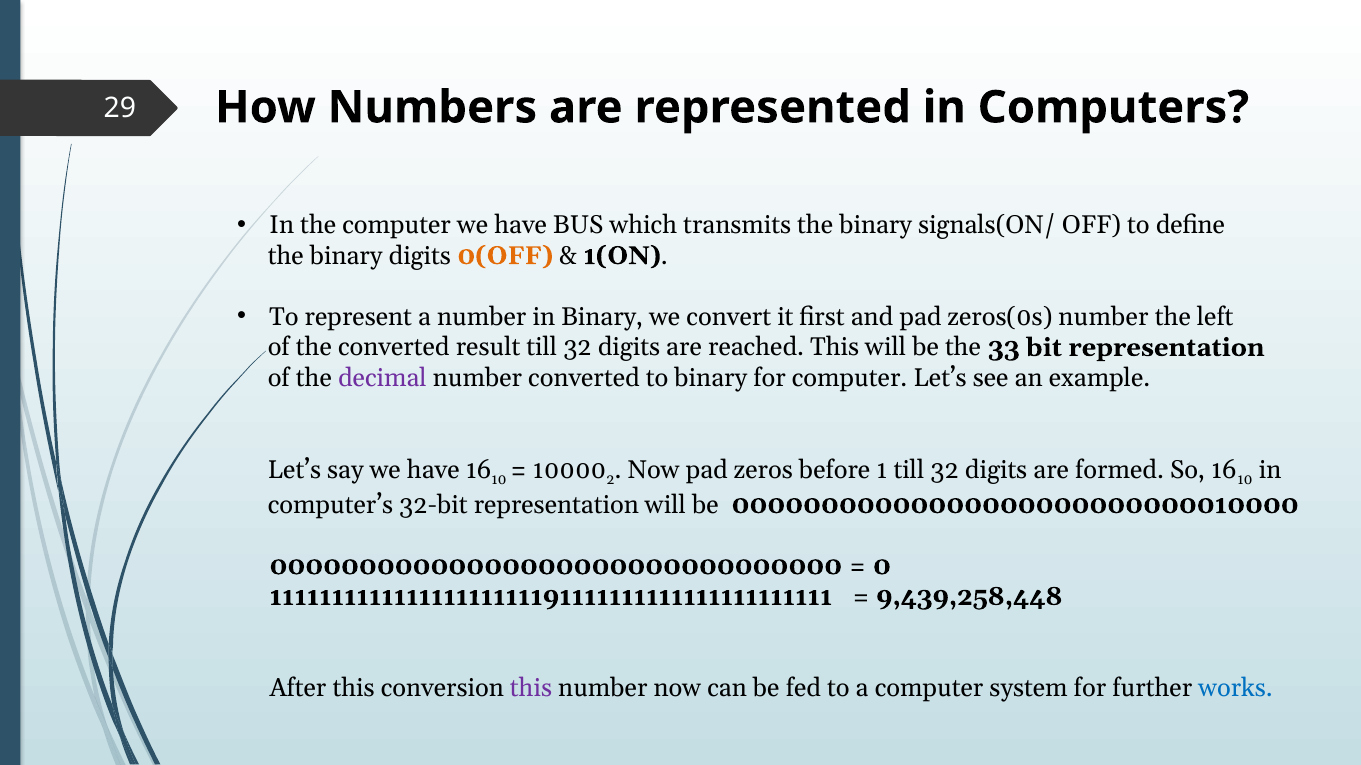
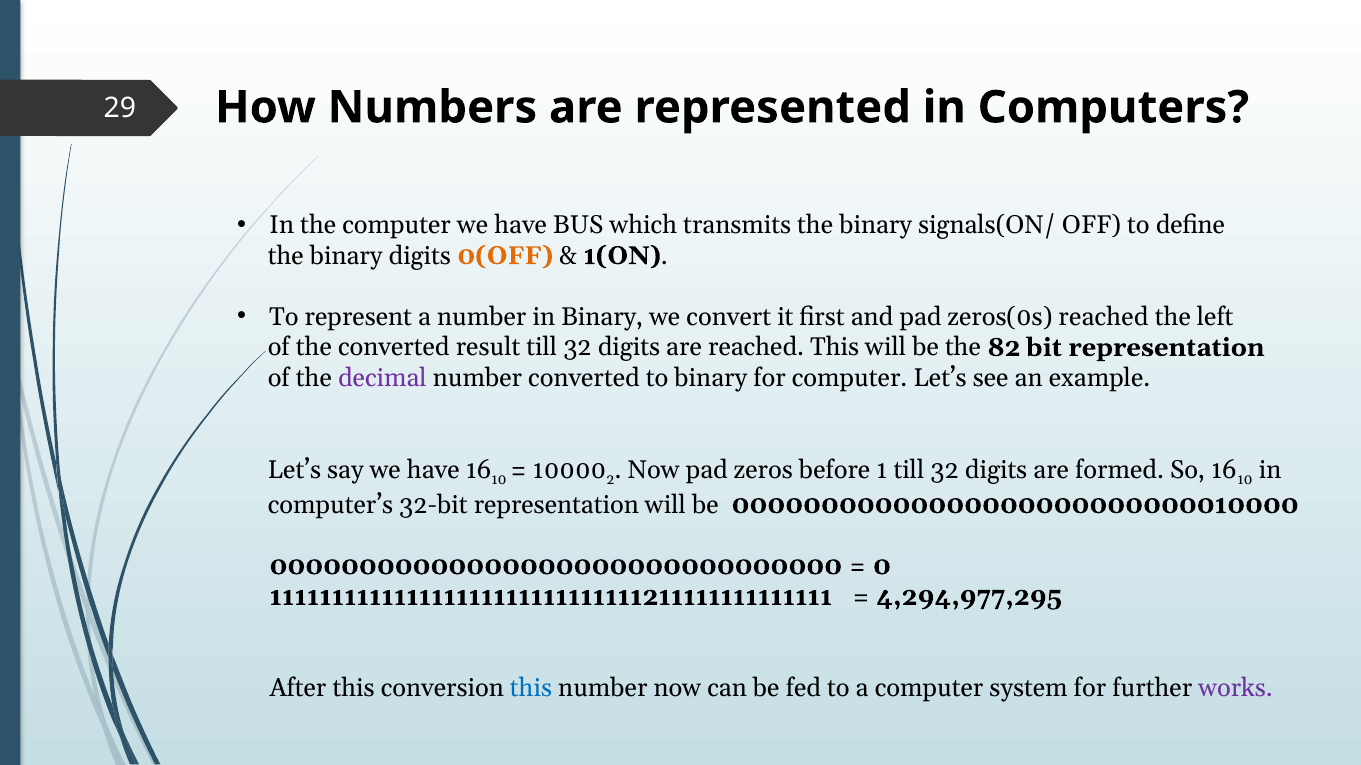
zeros(0s number: number -> reached
33: 33 -> 82
111111111111111111111191111111111111111111111: 111111111111111111111191111111111111111111111 -> 111111111111111111111111111111211111111111111
9,439,258,448: 9,439,258,448 -> 4,294,977,295
this at (531, 689) colour: purple -> blue
works colour: blue -> purple
